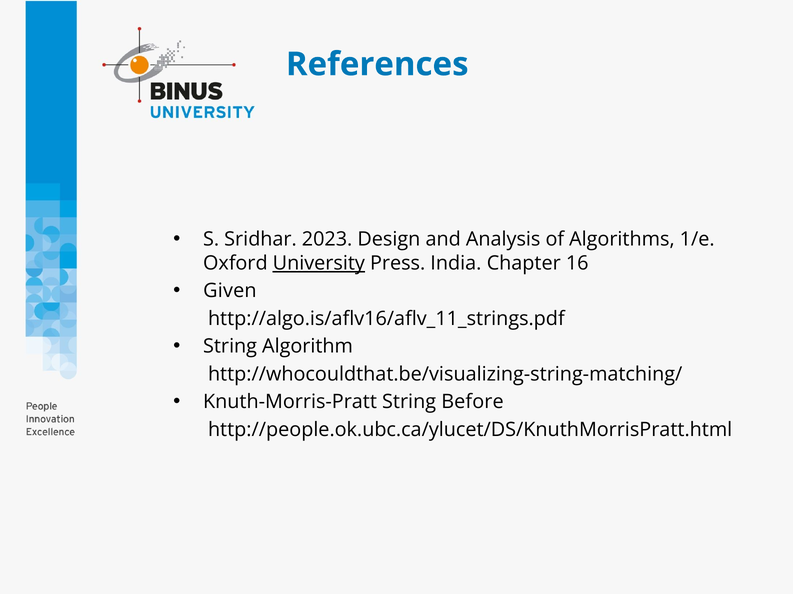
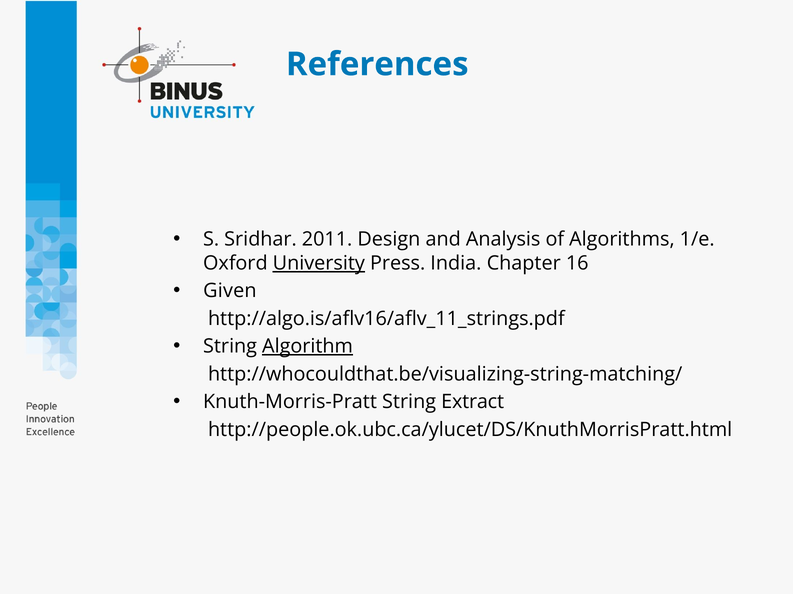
2023: 2023 -> 2011
Algorithm underline: none -> present
Before: Before -> Extract
